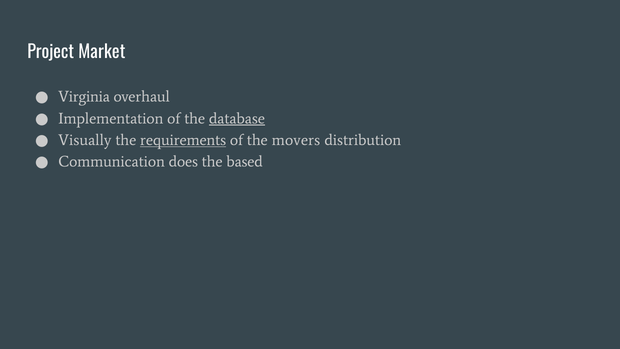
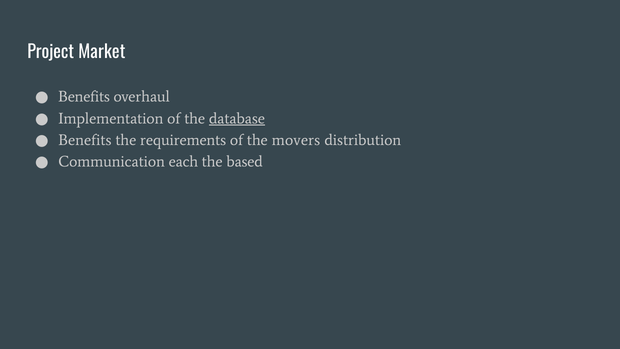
Virginia at (84, 97): Virginia -> Benefits
Visually at (85, 140): Visually -> Benefits
requirements underline: present -> none
does: does -> each
